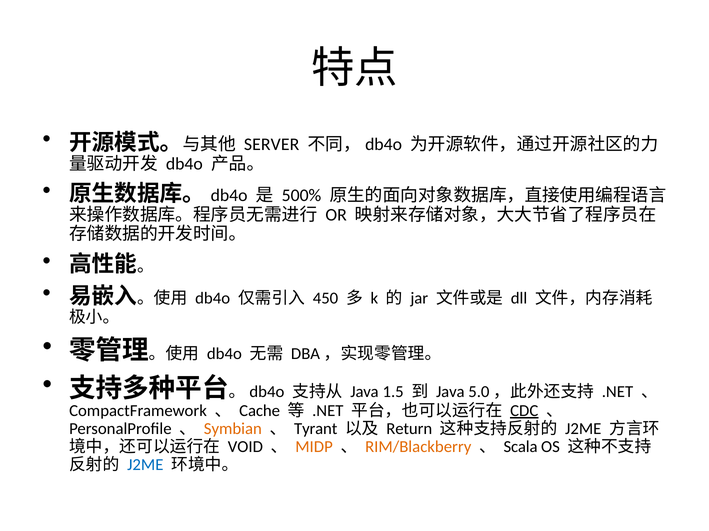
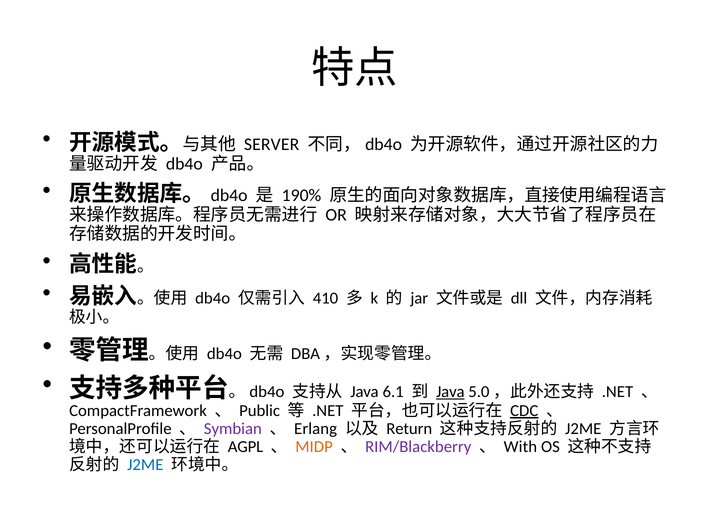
500%: 500% -> 190%
450: 450 -> 410
1.5: 1.5 -> 6.1
Java at (450, 392) underline: none -> present
Cache: Cache -> Public
Symbian colour: orange -> purple
Tyrant: Tyrant -> Erlang
VOID: VOID -> AGPL
RIM/Blackberry colour: orange -> purple
Scala: Scala -> With
